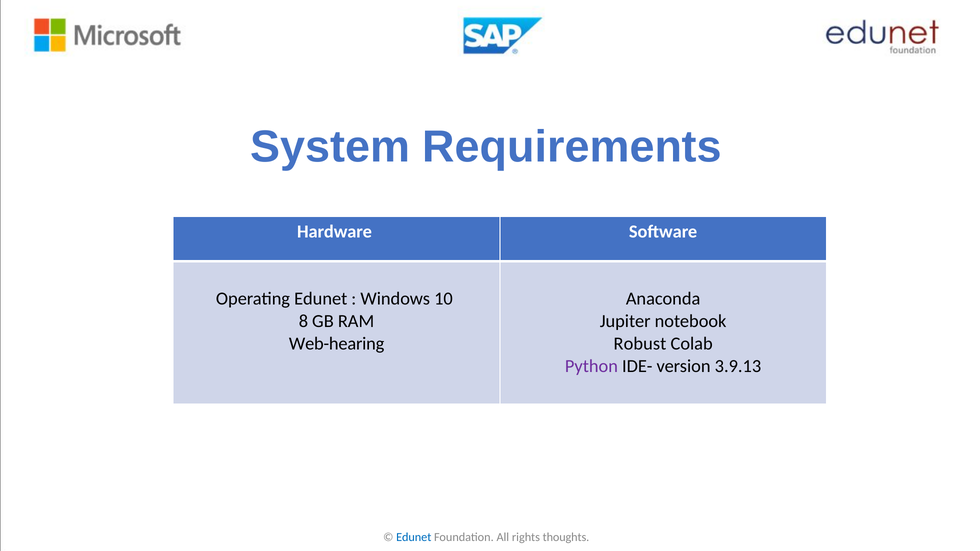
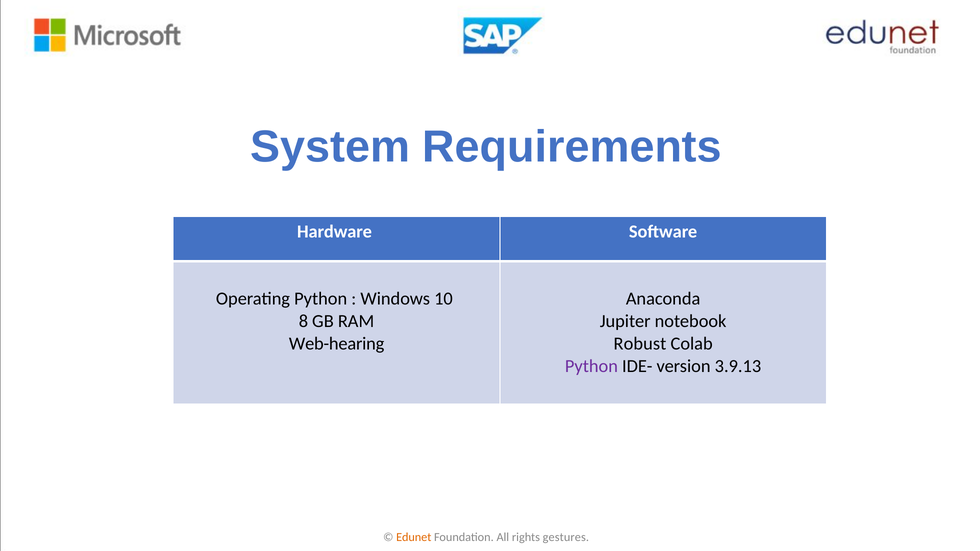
Operating Edunet: Edunet -> Python
Edunet at (414, 537) colour: blue -> orange
thoughts: thoughts -> gestures
